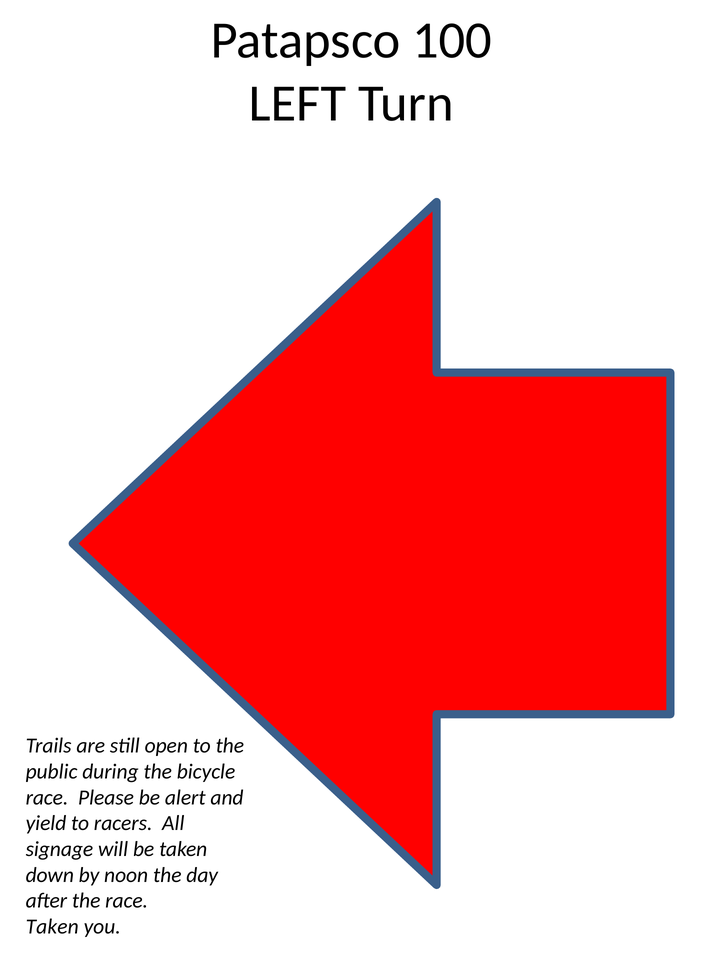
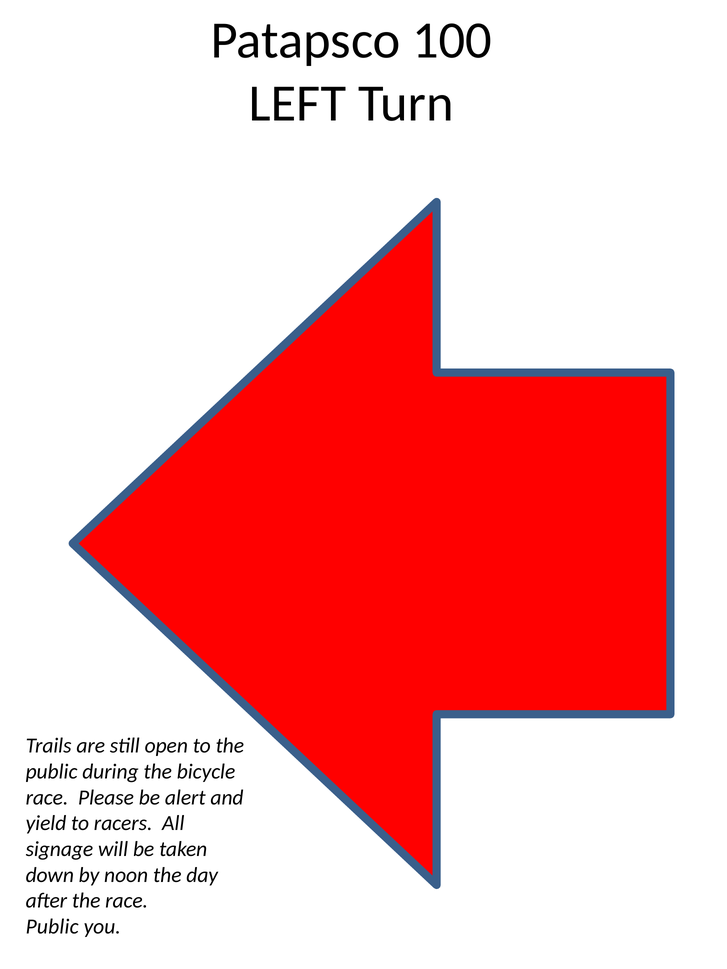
Taken at (52, 927): Taken -> Public
